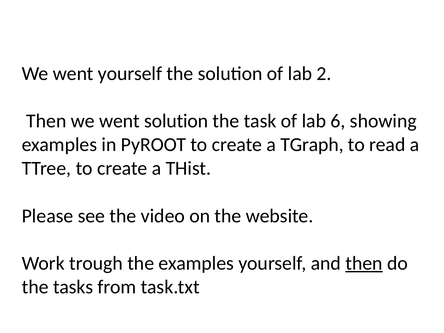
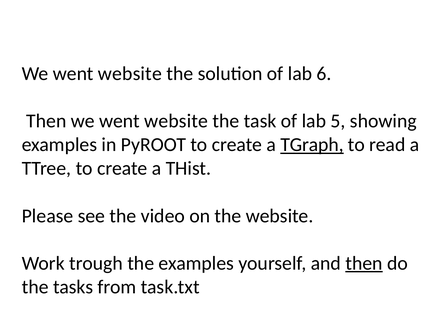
yourself at (130, 74): yourself -> website
2: 2 -> 6
Then we went solution: solution -> website
6: 6 -> 5
TGraph underline: none -> present
